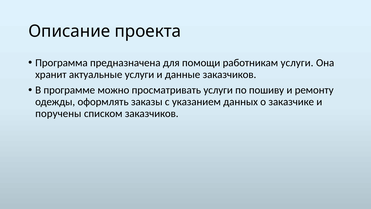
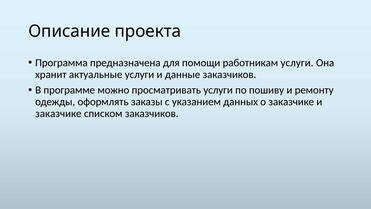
поручены at (58, 113): поручены -> заказчике
